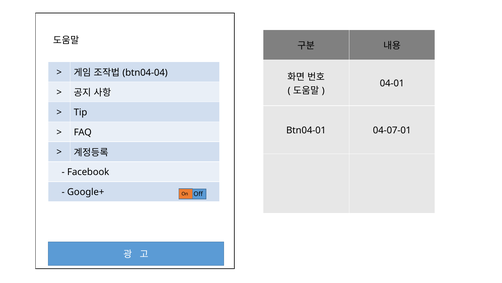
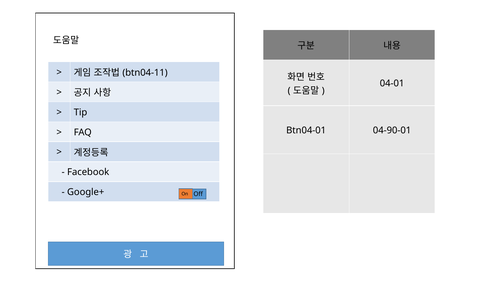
btn04-04: btn04-04 -> btn04-11
04-07-01: 04-07-01 -> 04-90-01
